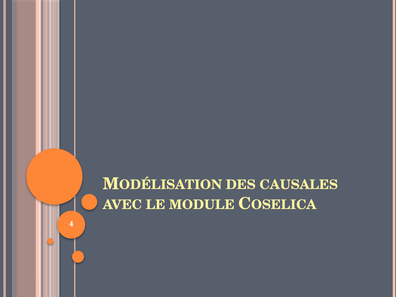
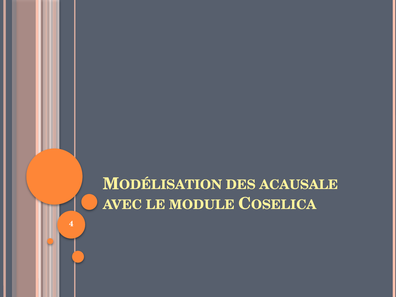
CAUSALES: CAUSALES -> ACAUSALE
